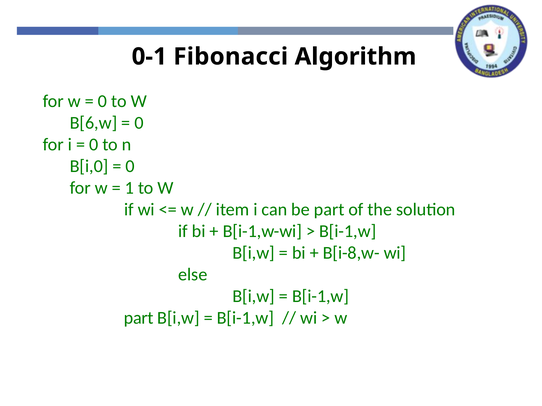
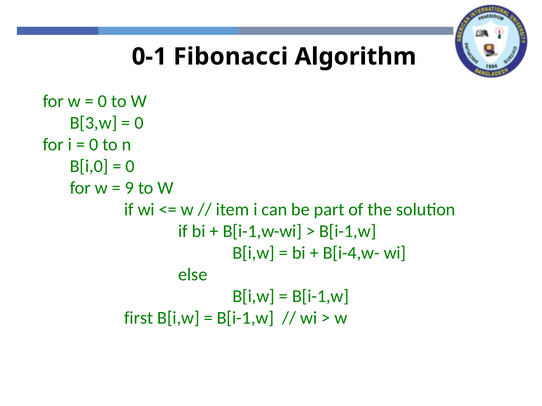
B[6,w: B[6,w -> B[3,w
1: 1 -> 9
B[i-8,w-: B[i-8,w- -> B[i-4,w-
part at (139, 318): part -> first
